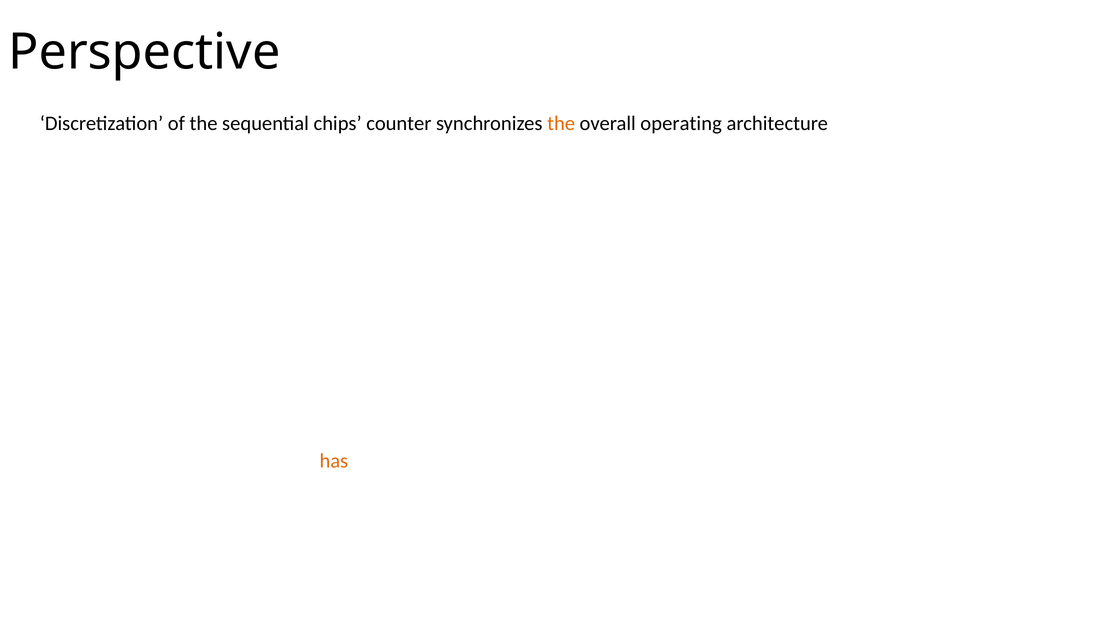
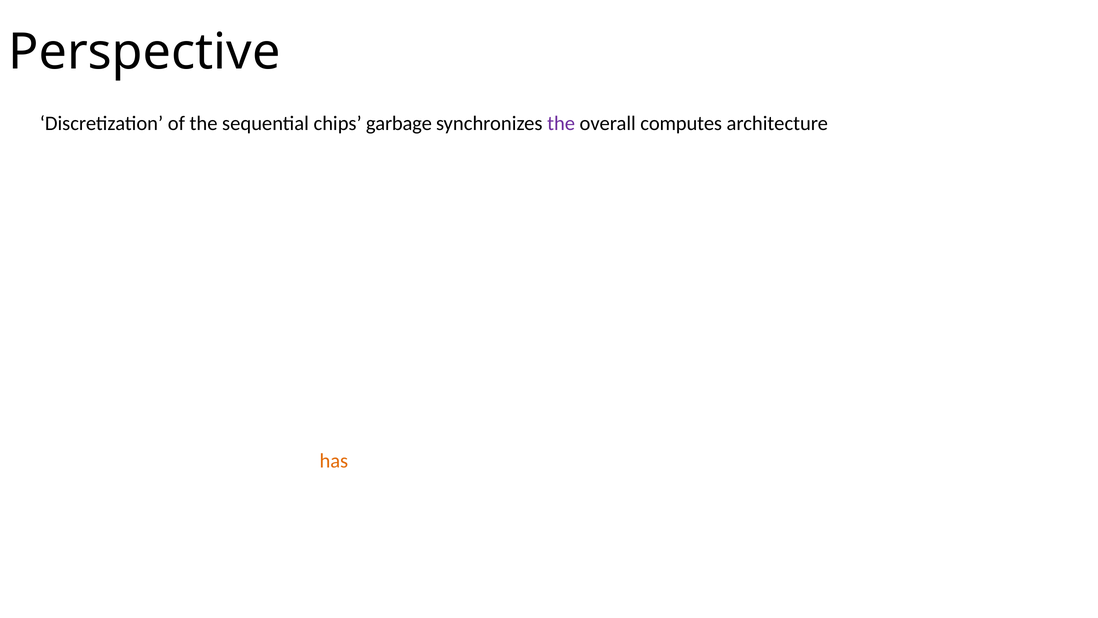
counter: counter -> garbage
the at (561, 123) colour: orange -> purple
operating: operating -> computes
